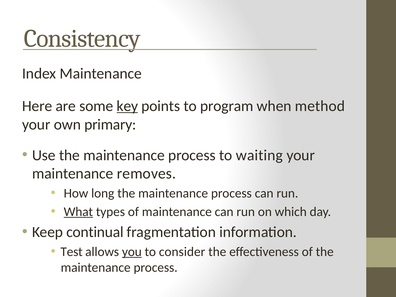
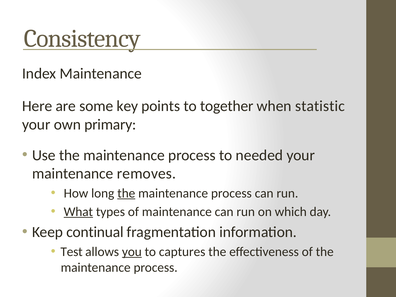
key underline: present -> none
program: program -> together
method: method -> statistic
waiting: waiting -> needed
the at (126, 193) underline: none -> present
consider: consider -> captures
